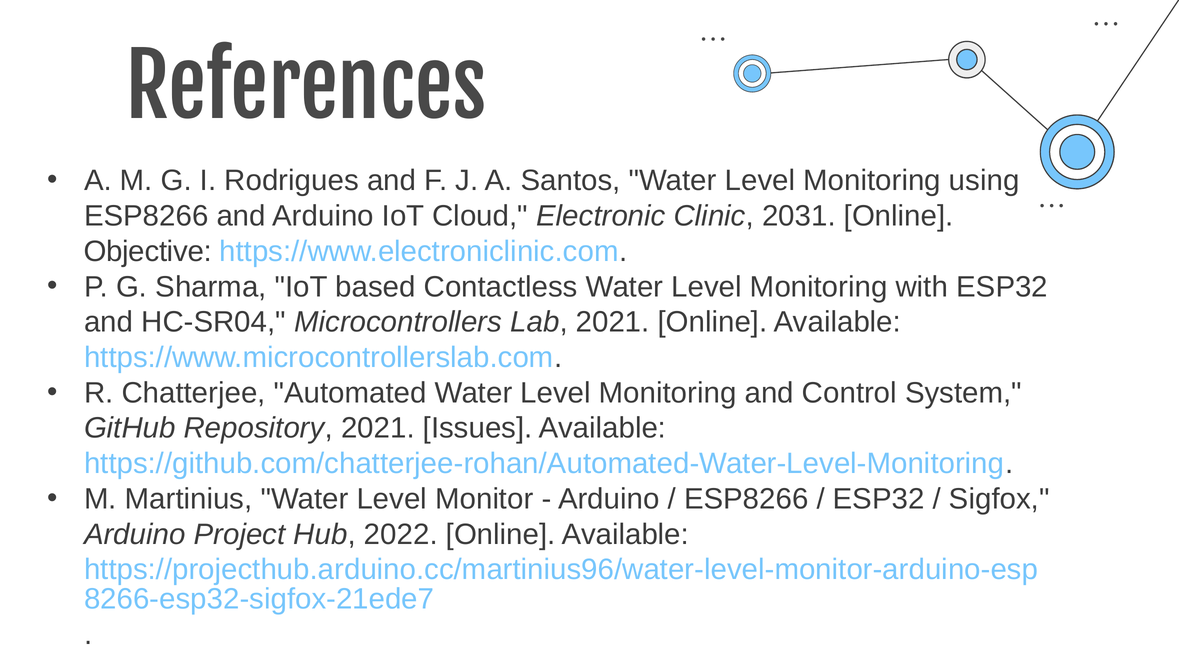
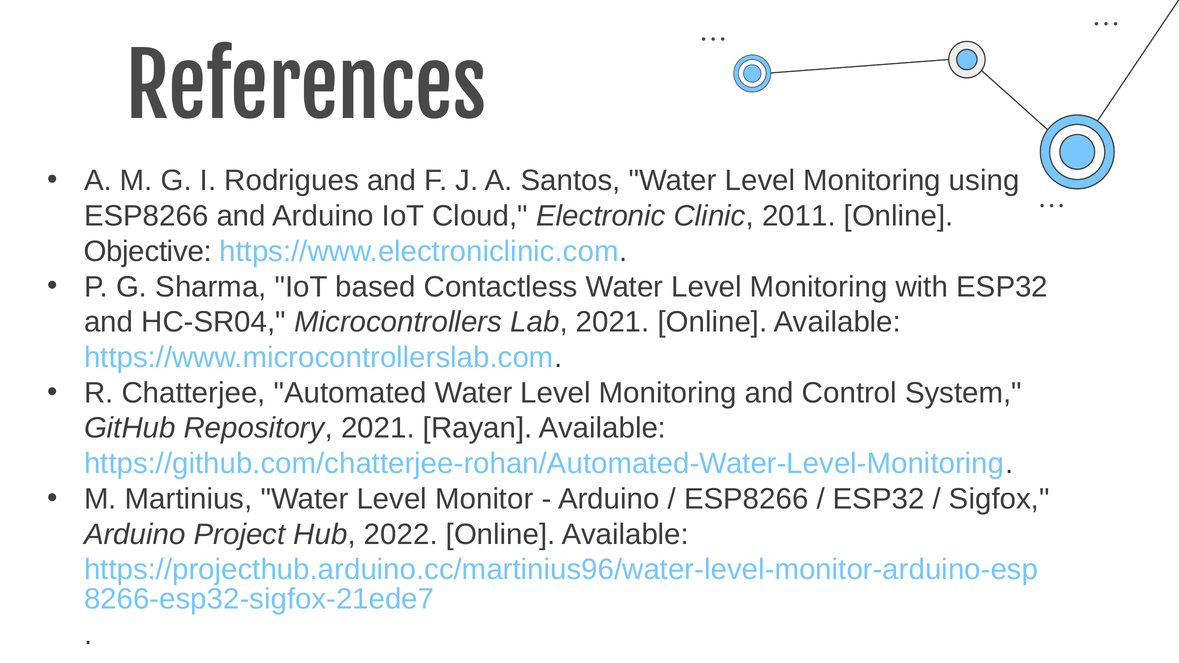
2031: 2031 -> 2011
Issues: Issues -> Rayan
